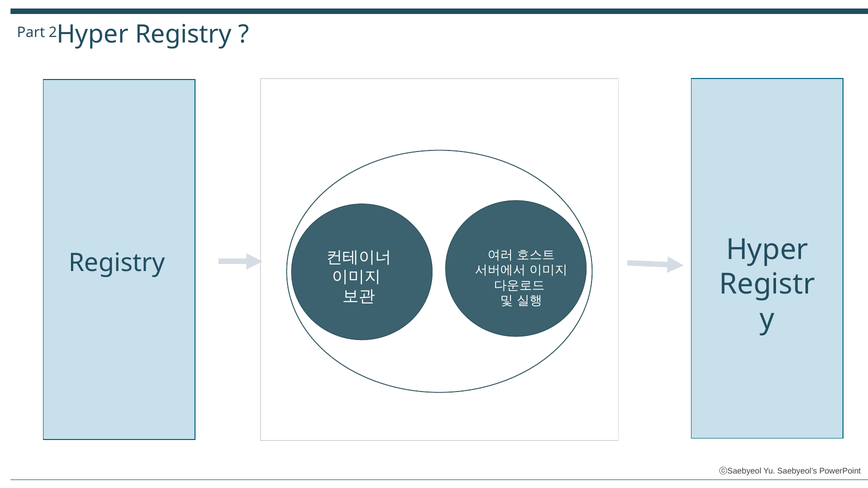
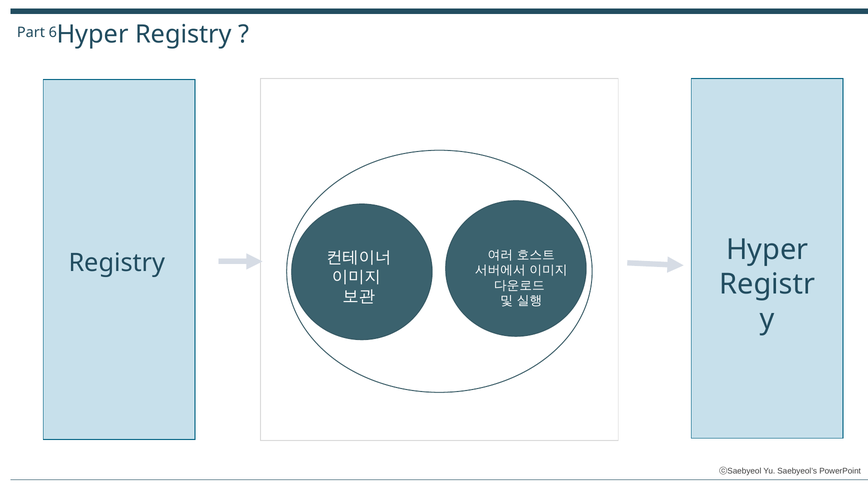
2: 2 -> 6
